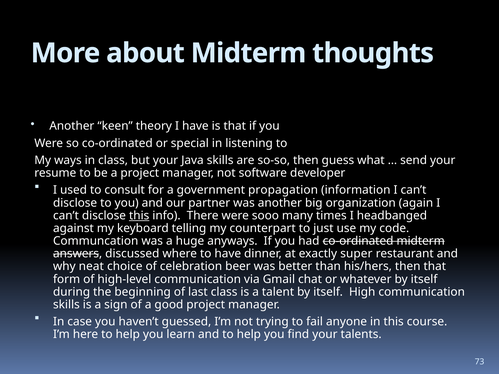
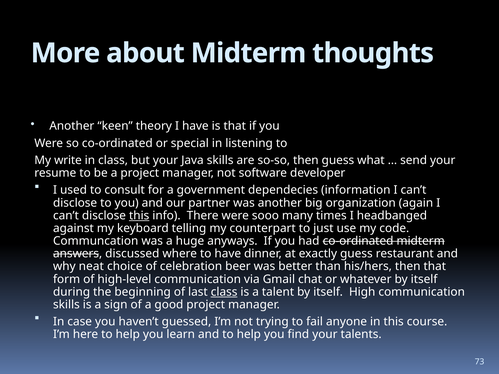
ways: ways -> write
propagation: propagation -> dependecies
exactly super: super -> guess
class at (224, 292) underline: none -> present
